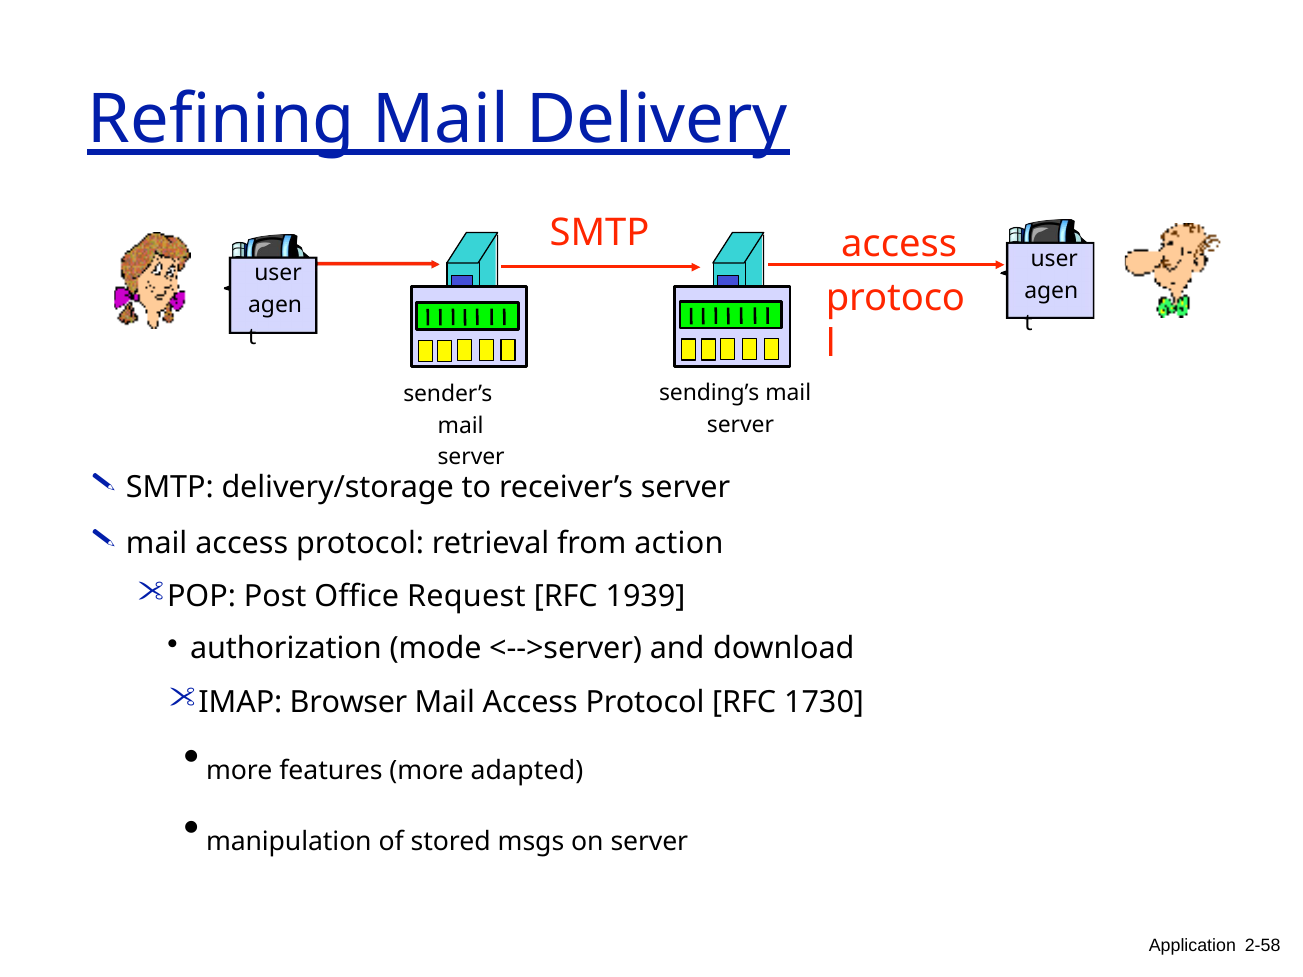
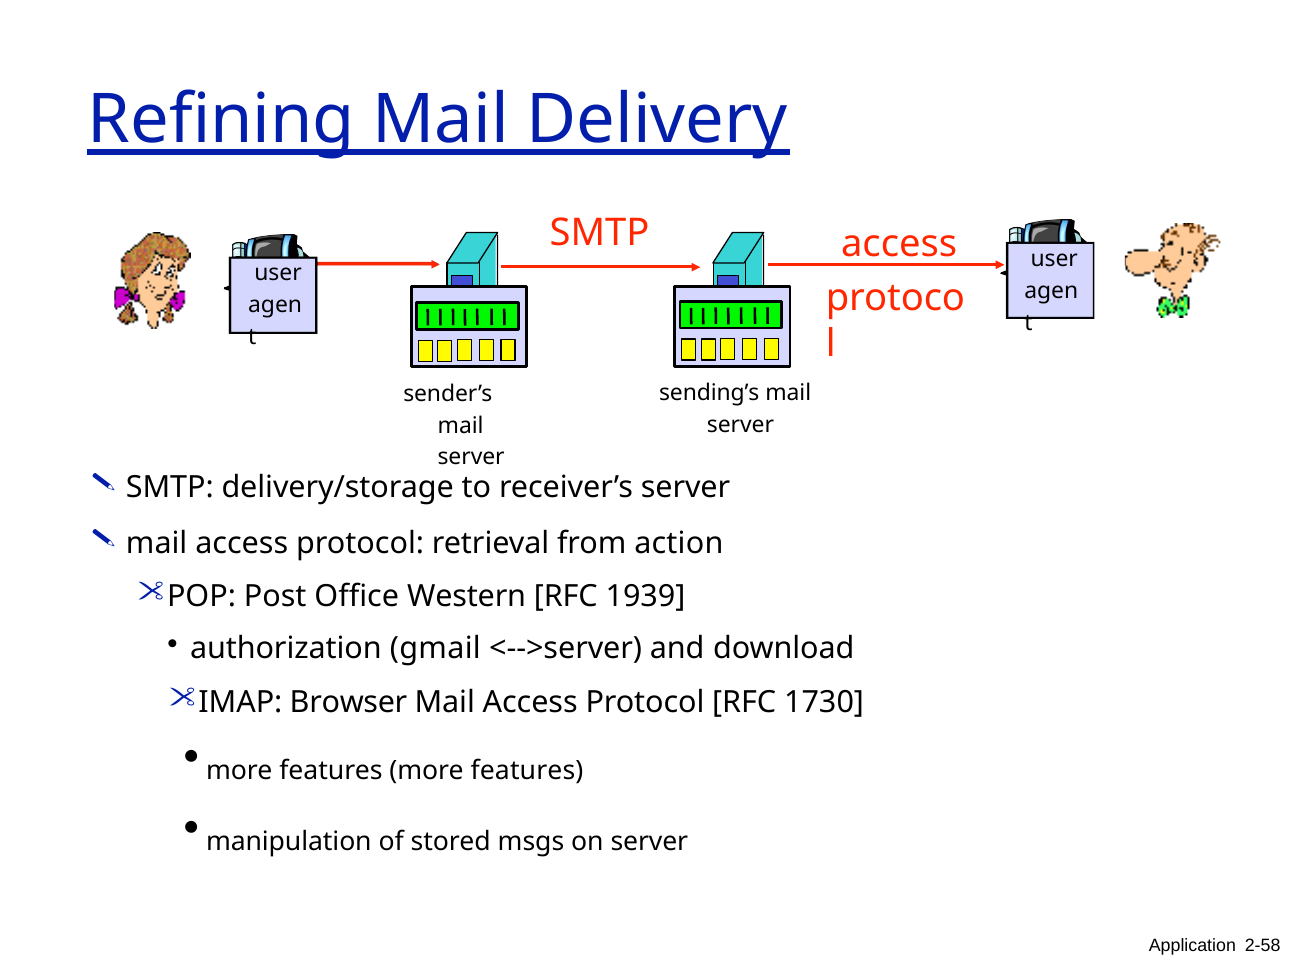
Request: Request -> Western
mode: mode -> gmail
features more adapted: adapted -> features
